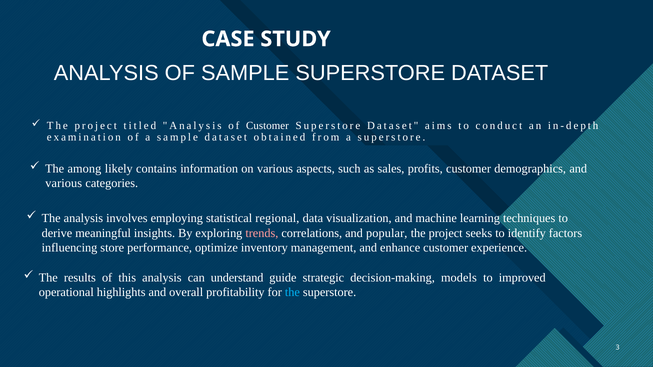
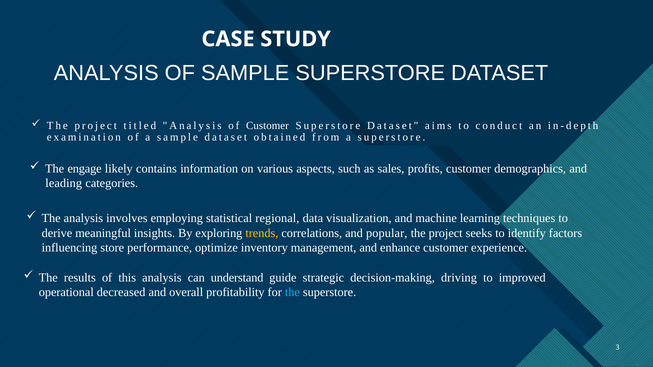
among: among -> engage
various at (64, 184): various -> leading
trends colour: pink -> yellow
models: models -> driving
highlights: highlights -> decreased
